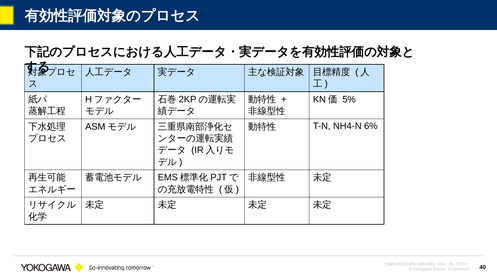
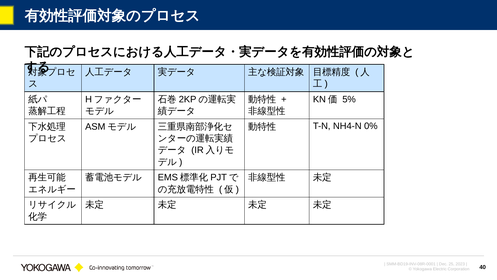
6%: 6% -> 0%
